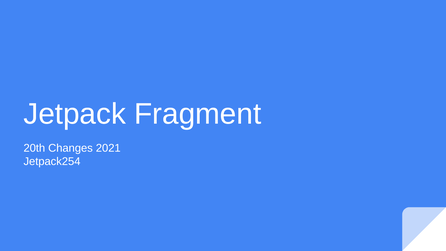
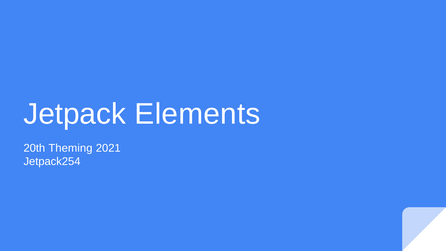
Fragment: Fragment -> Elements
Changes: Changes -> Theming
